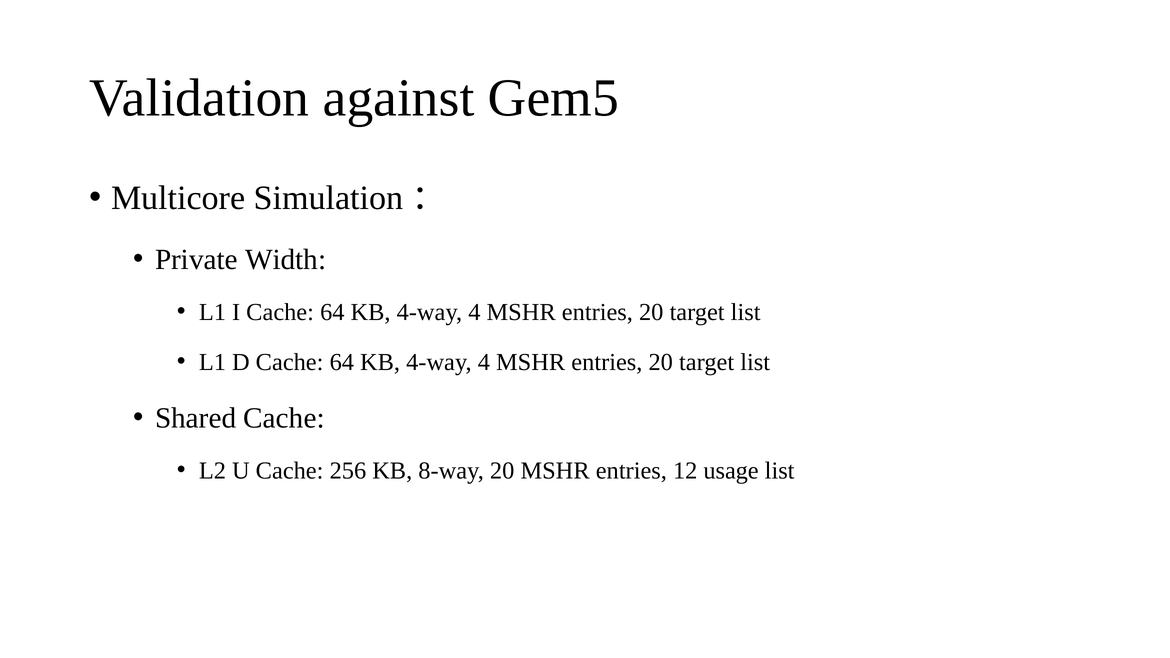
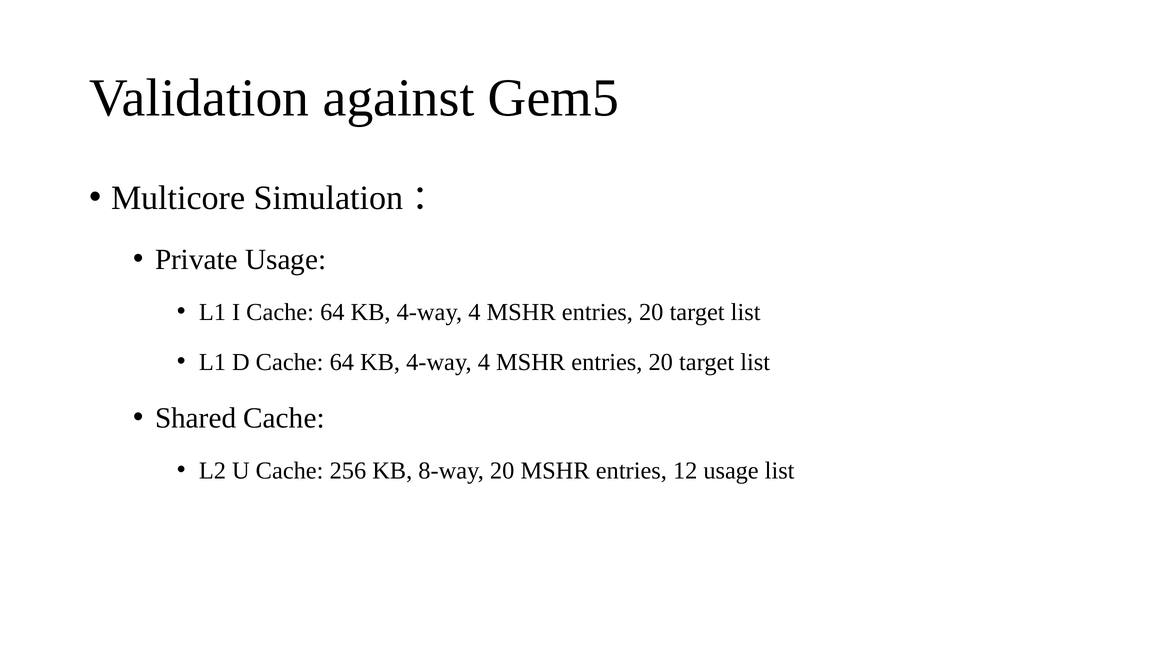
Private Width: Width -> Usage
